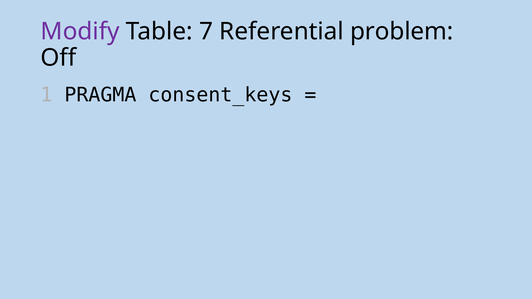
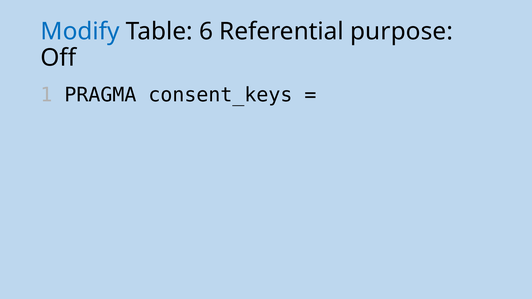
Modify colour: purple -> blue
7: 7 -> 6
problem: problem -> purpose
